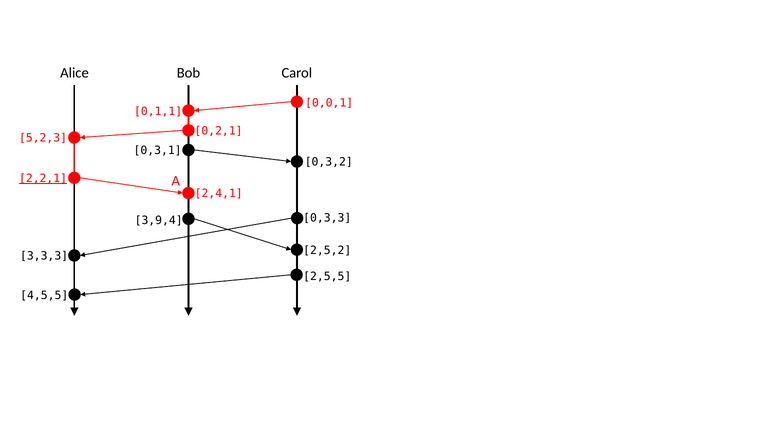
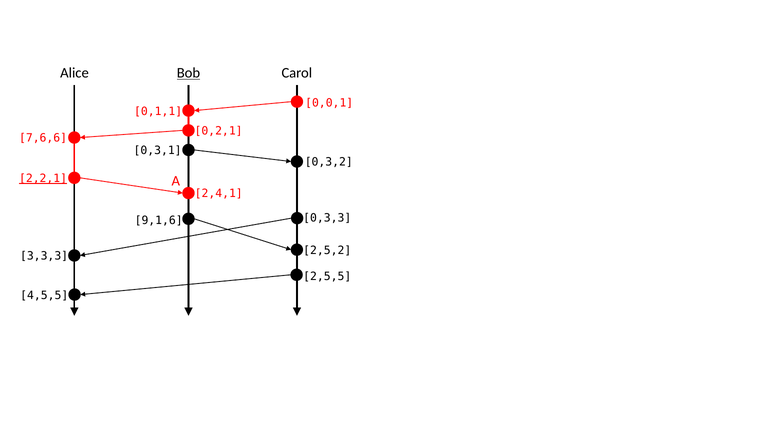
Bob underline: none -> present
5,2,3: 5,2,3 -> 7,6,6
3,9,4: 3,9,4 -> 9,1,6
